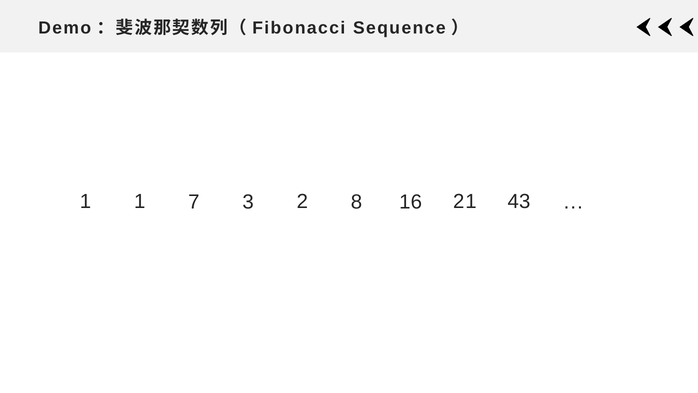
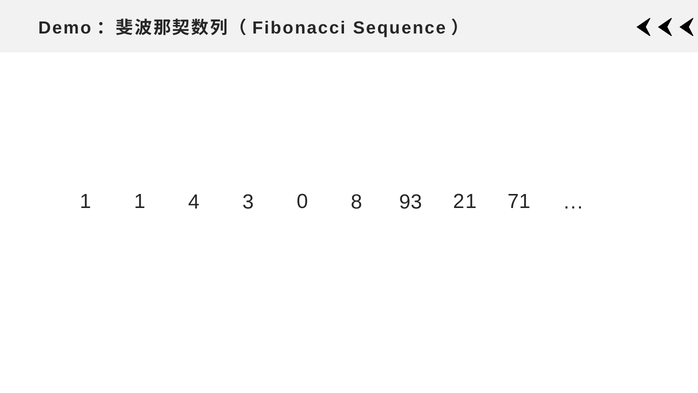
7: 7 -> 4
2: 2 -> 0
16: 16 -> 93
43: 43 -> 71
